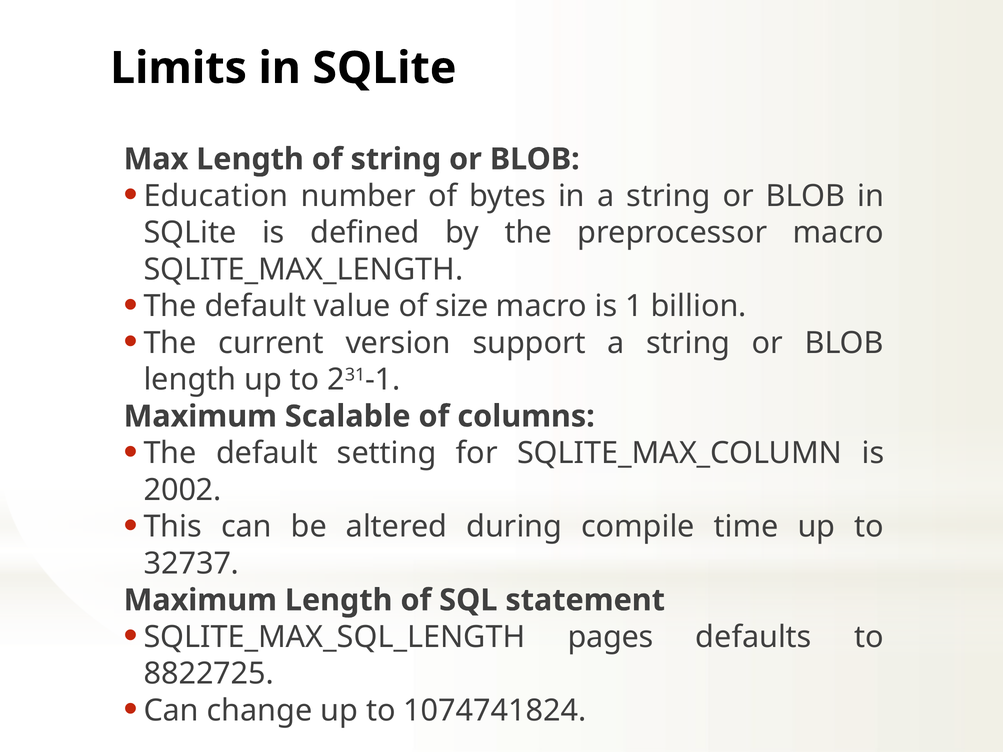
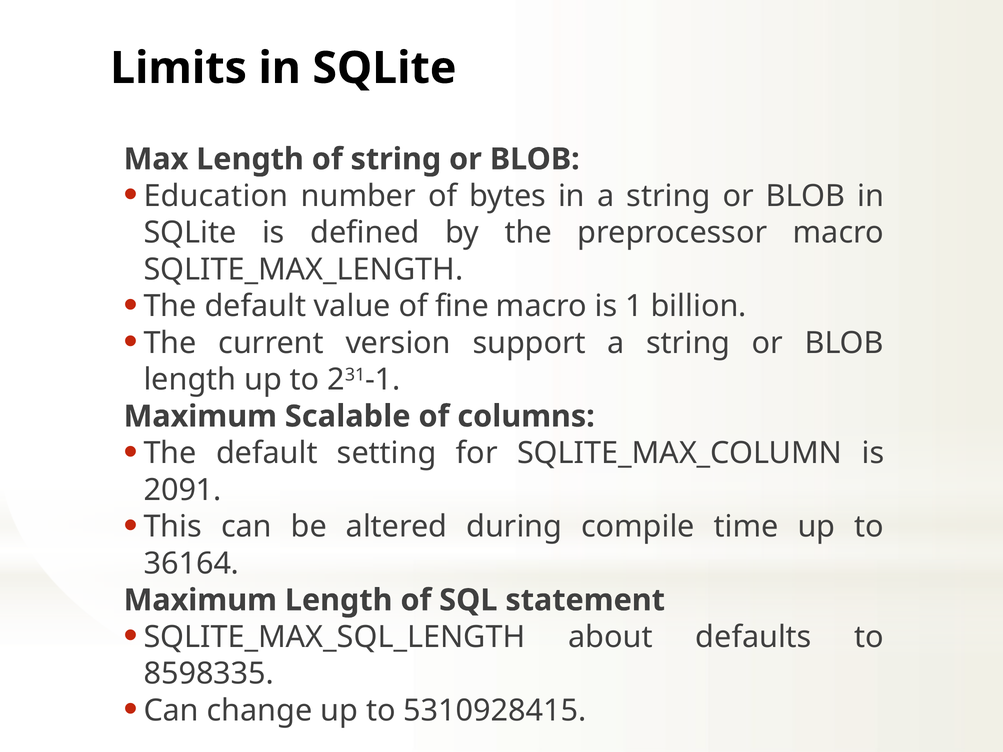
size: size -> fine
2002: 2002 -> 2091
32737: 32737 -> 36164
pages: pages -> about
8822725: 8822725 -> 8598335
1074741824: 1074741824 -> 5310928415
